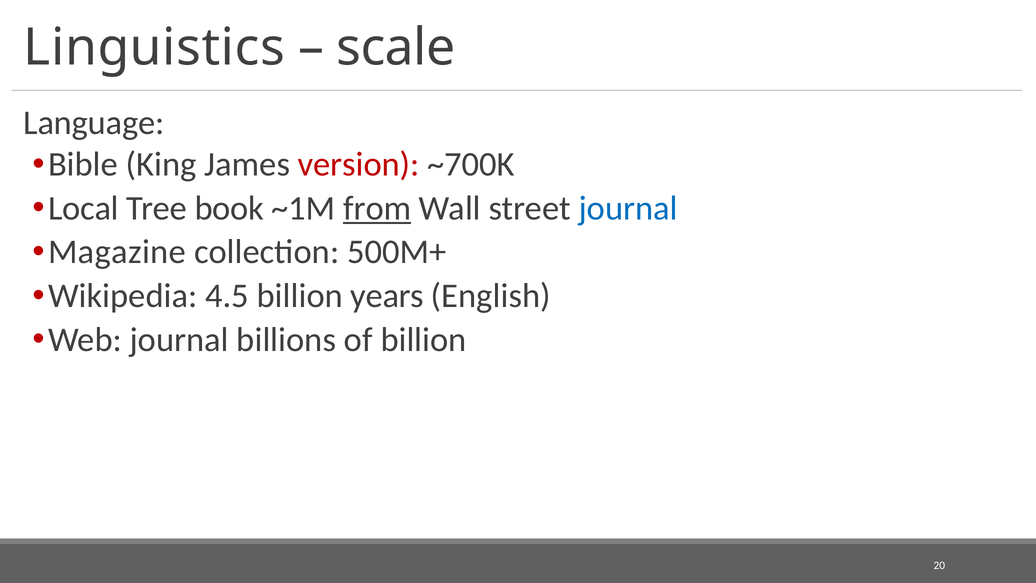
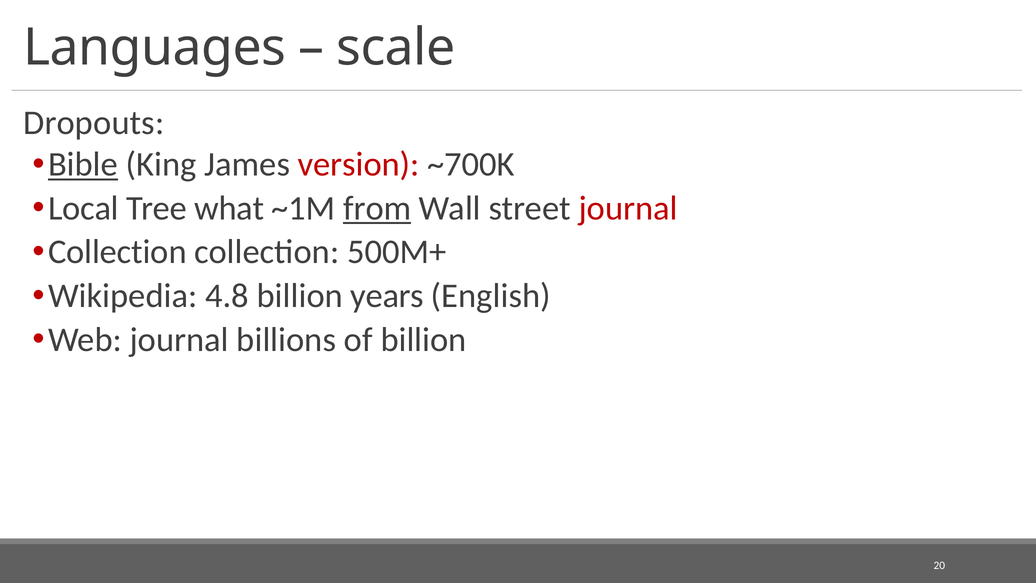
Linguistics: Linguistics -> Languages
Language: Language -> Dropouts
Bible underline: none -> present
book: book -> what
journal at (628, 208) colour: blue -> red
Magazine at (117, 252): Magazine -> Collection
4.5: 4.5 -> 4.8
